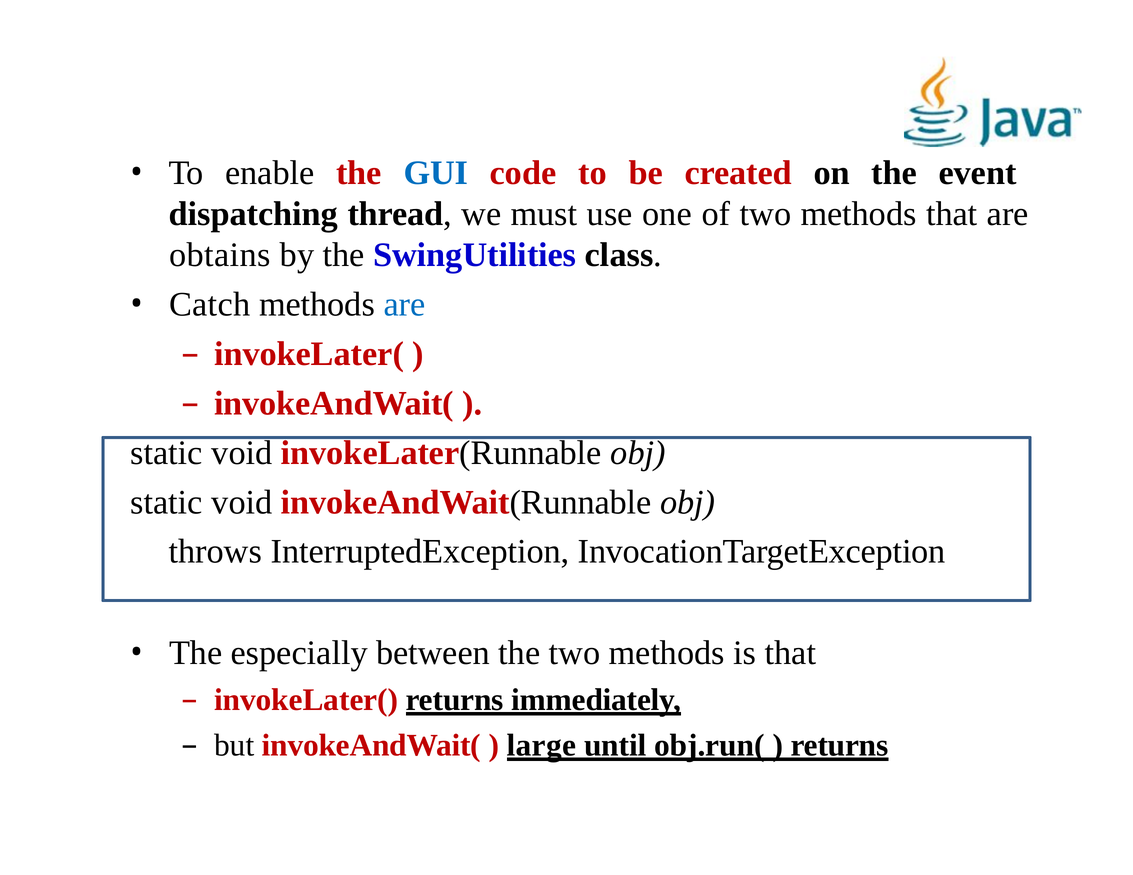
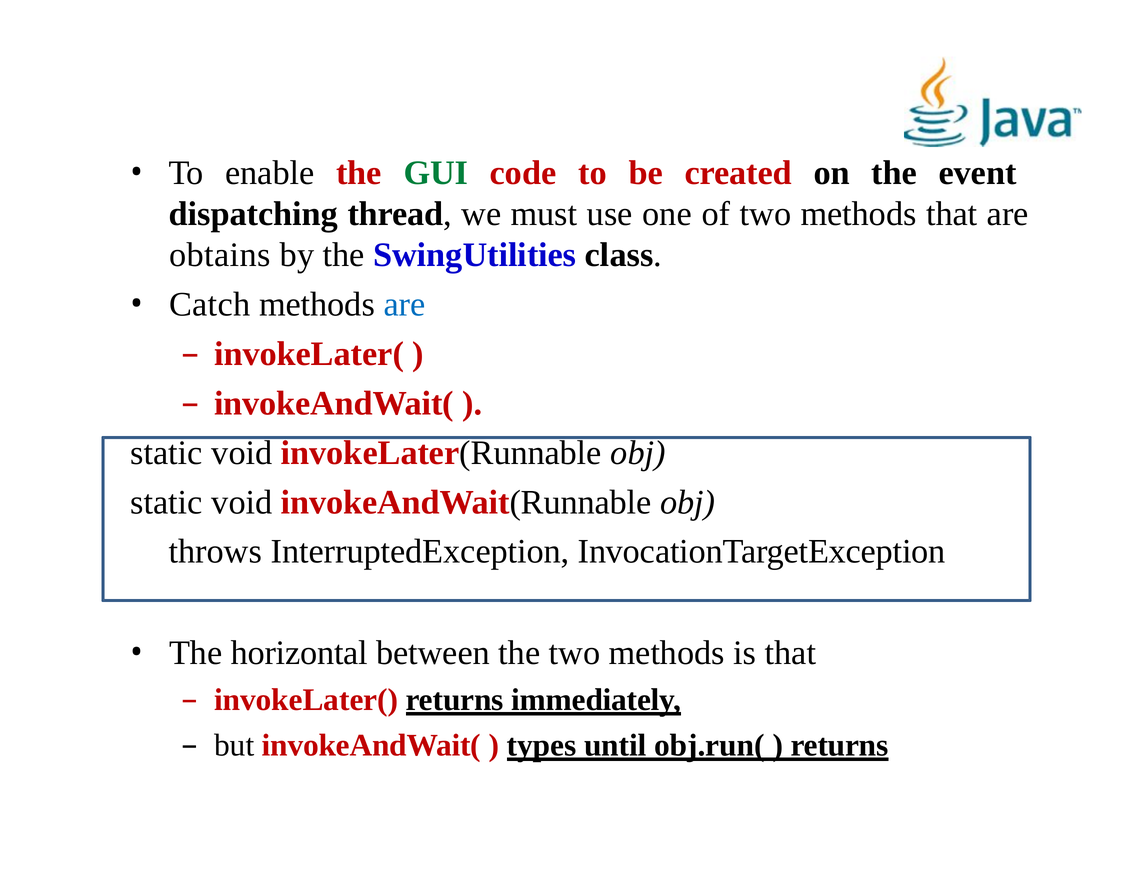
GUI colour: blue -> green
especially: especially -> horizontal
large: large -> types
